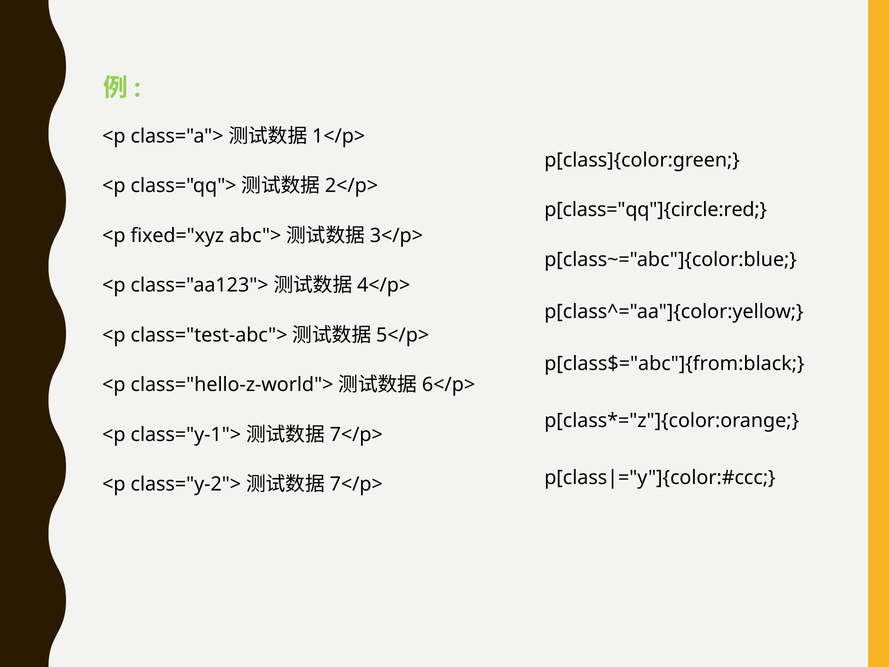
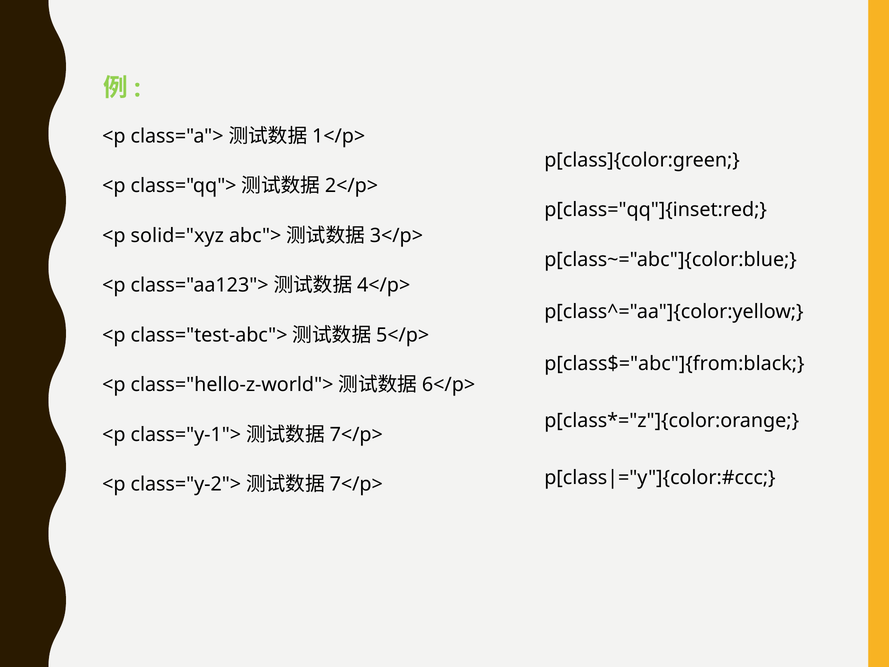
p[class="qq"]{circle:red: p[class="qq"]{circle:red -> p[class="qq"]{inset:red
fixed="xyz: fixed="xyz -> solid="xyz
